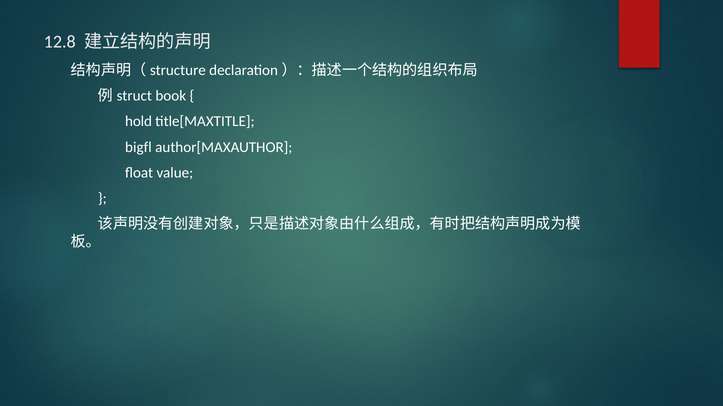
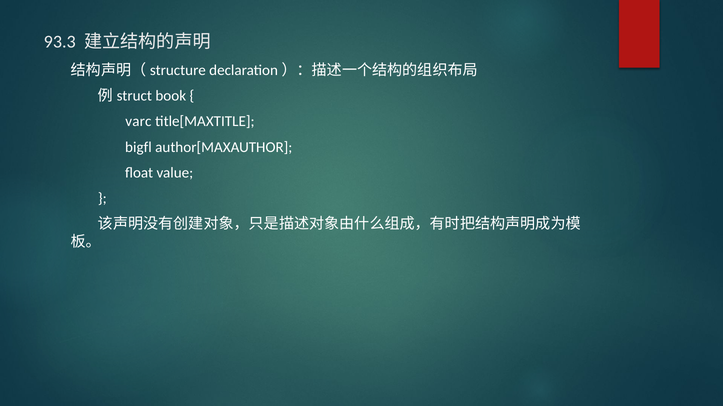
12.8: 12.8 -> 93.3
hold: hold -> varc
